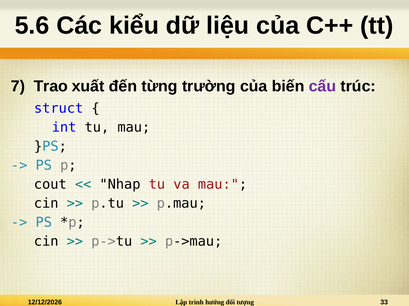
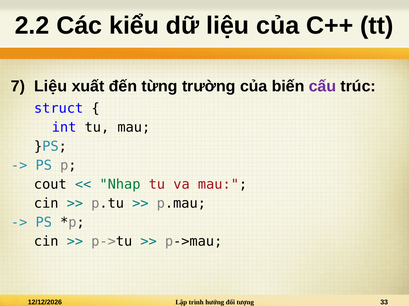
5.6: 5.6 -> 2.2
Trao at (51, 87): Trao -> Liệu
Nhap colour: black -> green
